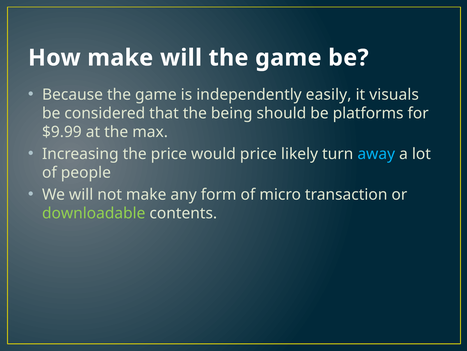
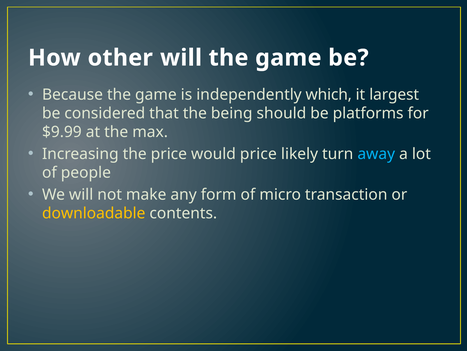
How make: make -> other
easily: easily -> which
visuals: visuals -> largest
downloadable colour: light green -> yellow
